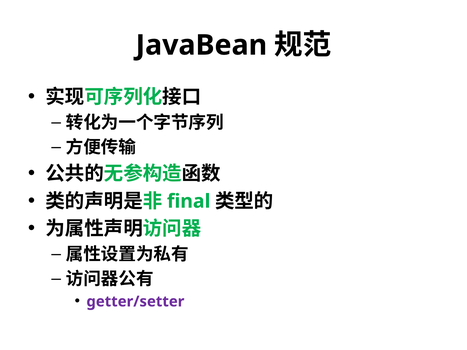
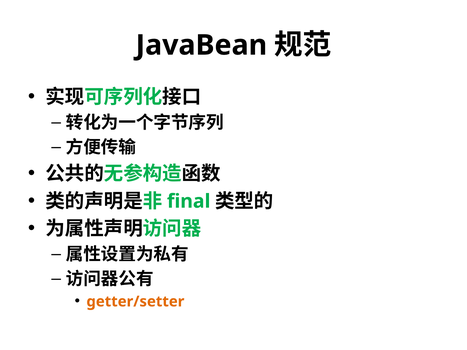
getter/setter colour: purple -> orange
